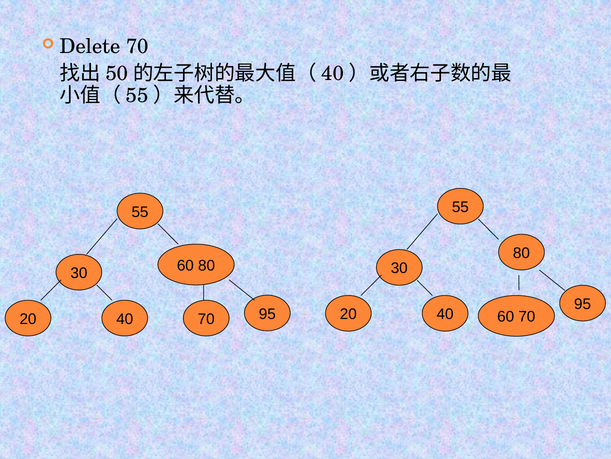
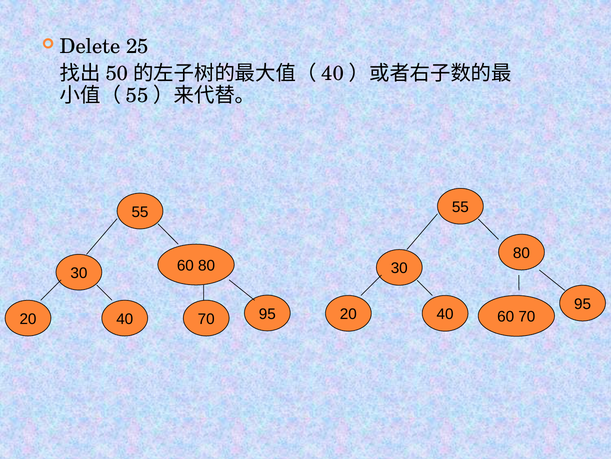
Delete 70: 70 -> 25
